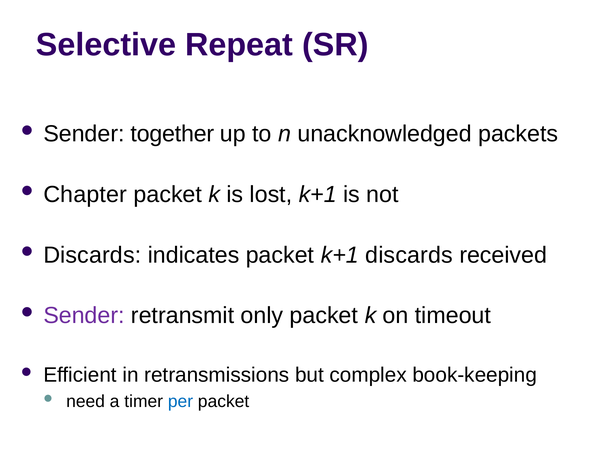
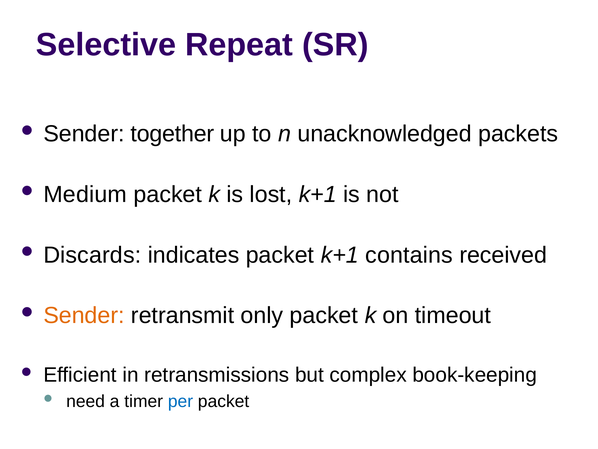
Chapter: Chapter -> Medium
k+1 discards: discards -> contains
Sender at (84, 315) colour: purple -> orange
